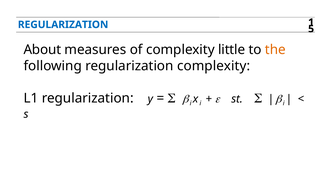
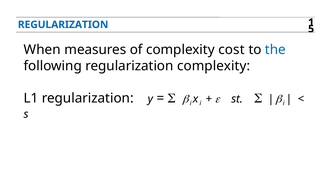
About: About -> When
little: little -> cost
the colour: orange -> blue
